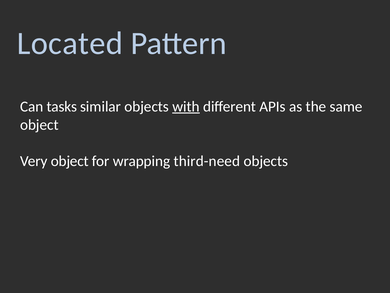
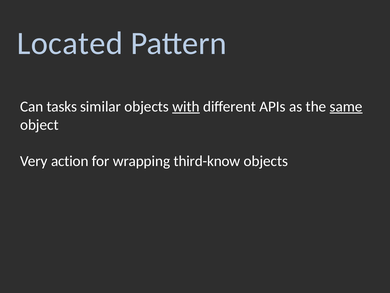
same underline: none -> present
Very object: object -> action
third-need: third-need -> third-know
